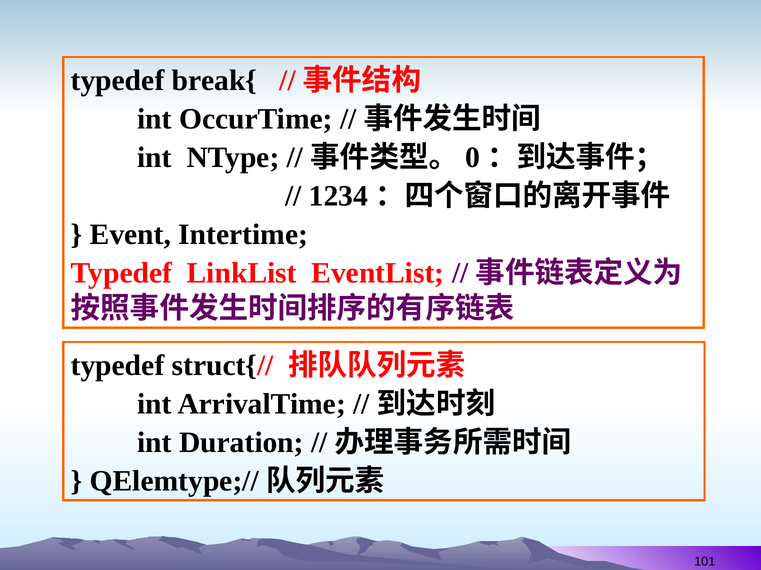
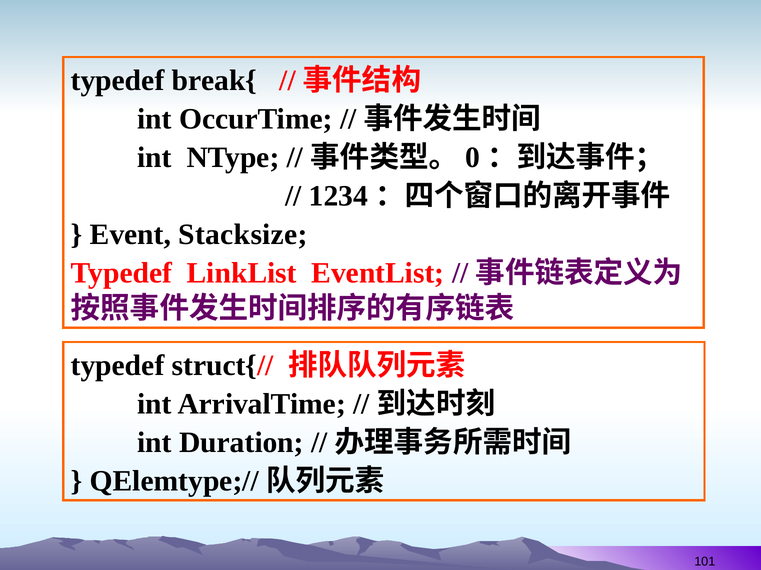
Intertime: Intertime -> Stacksize
